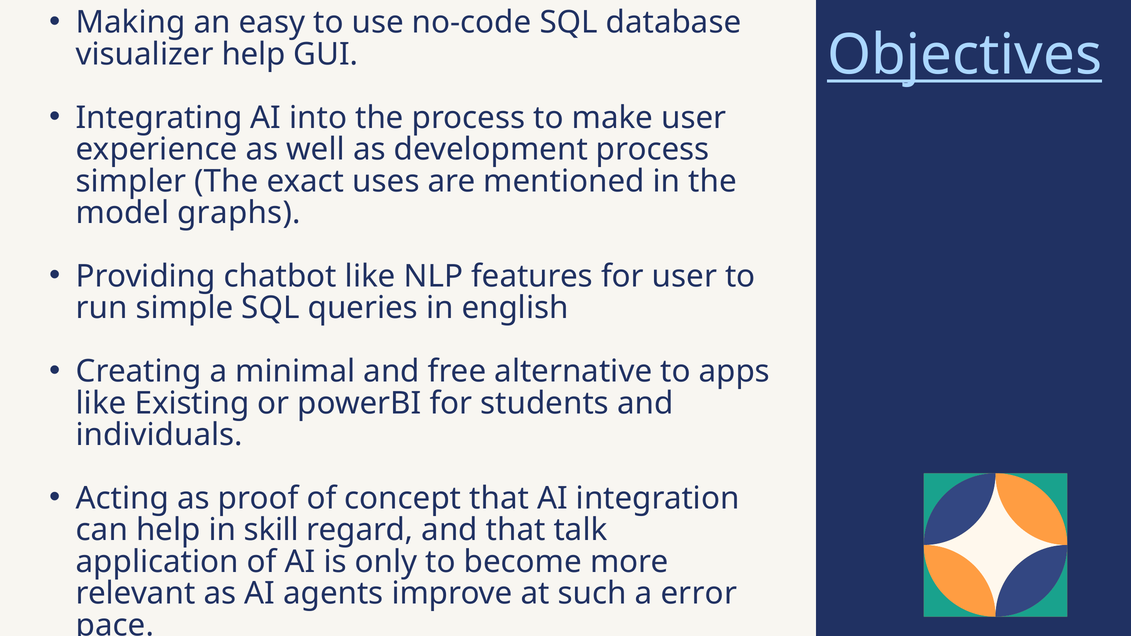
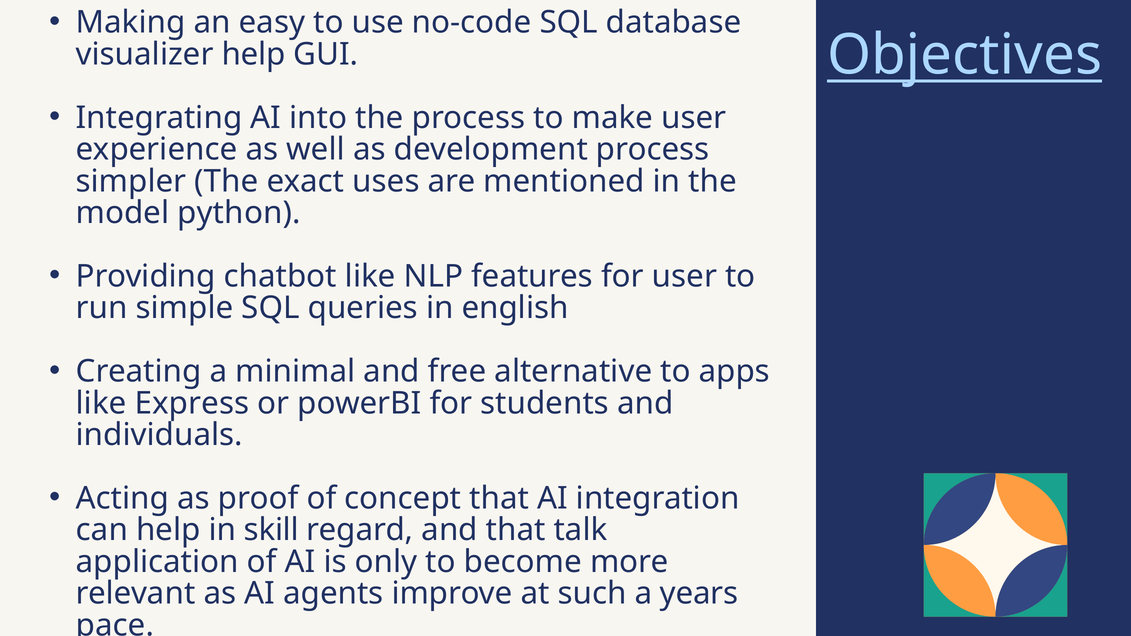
graphs: graphs -> python
Existing: Existing -> Express
error: error -> years
